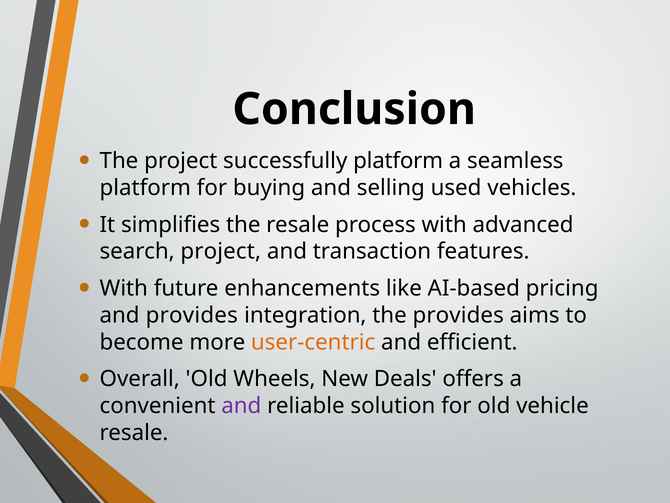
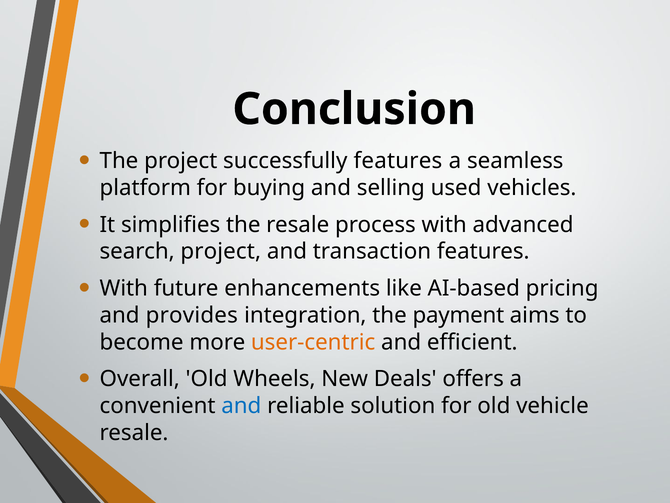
successfully platform: platform -> features
the provides: provides -> payment
and at (241, 405) colour: purple -> blue
